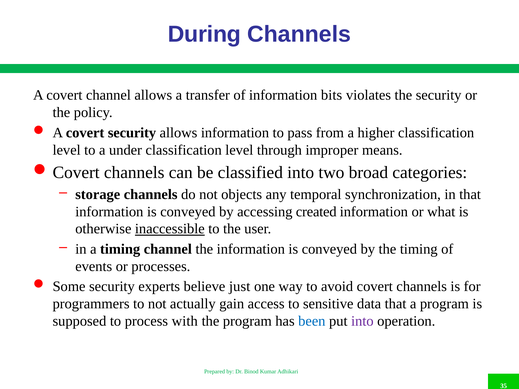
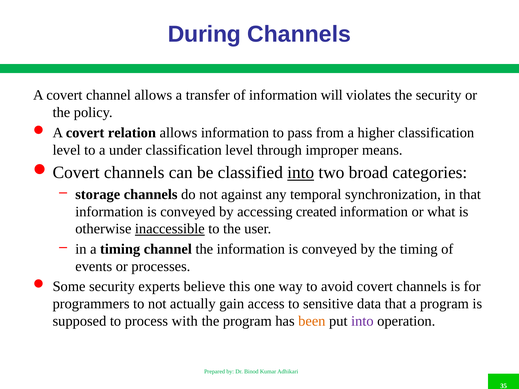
bits: bits -> will
covert security: security -> relation
into at (301, 173) underline: none -> present
objects: objects -> against
just: just -> this
been colour: blue -> orange
